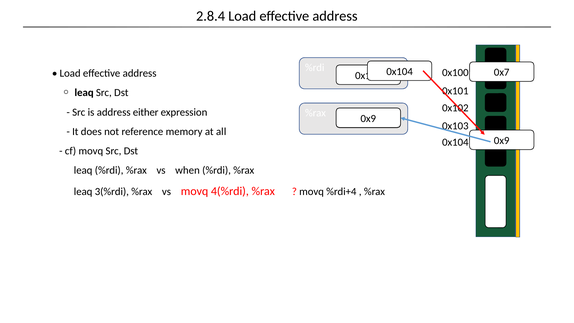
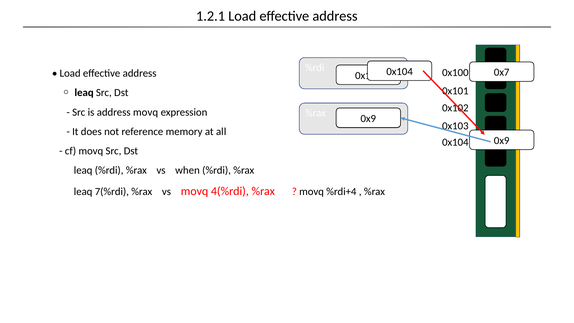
2.8.4: 2.8.4 -> 1.2.1
address either: either -> movq
3(%rdi: 3(%rdi -> 7(%rdi
